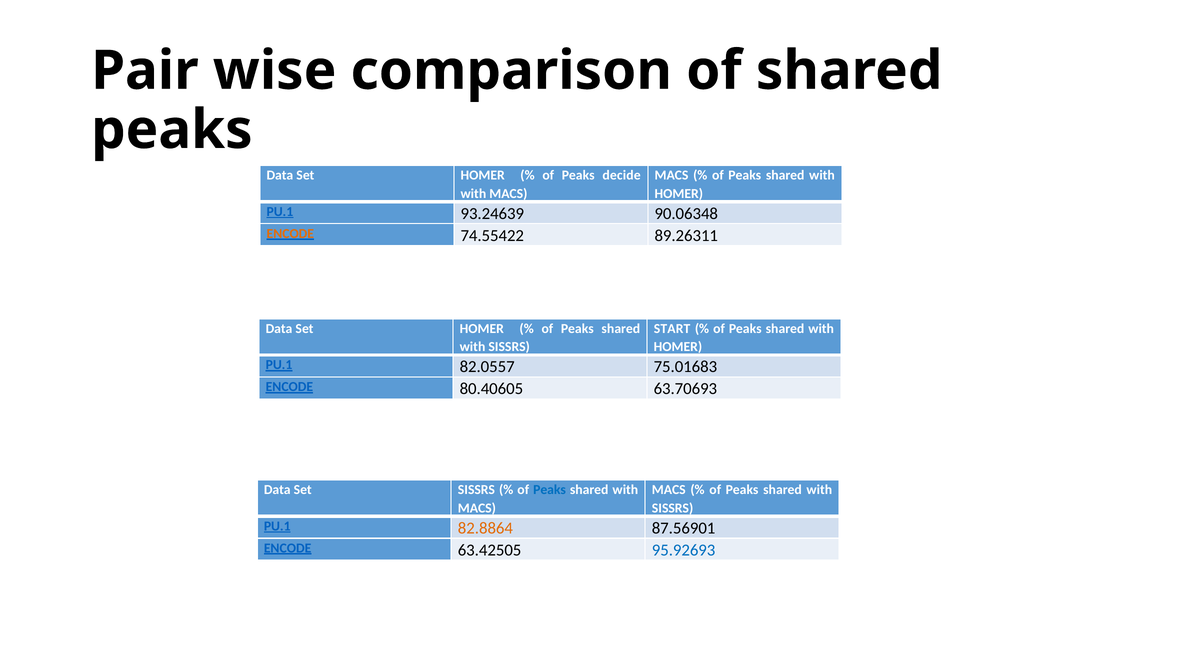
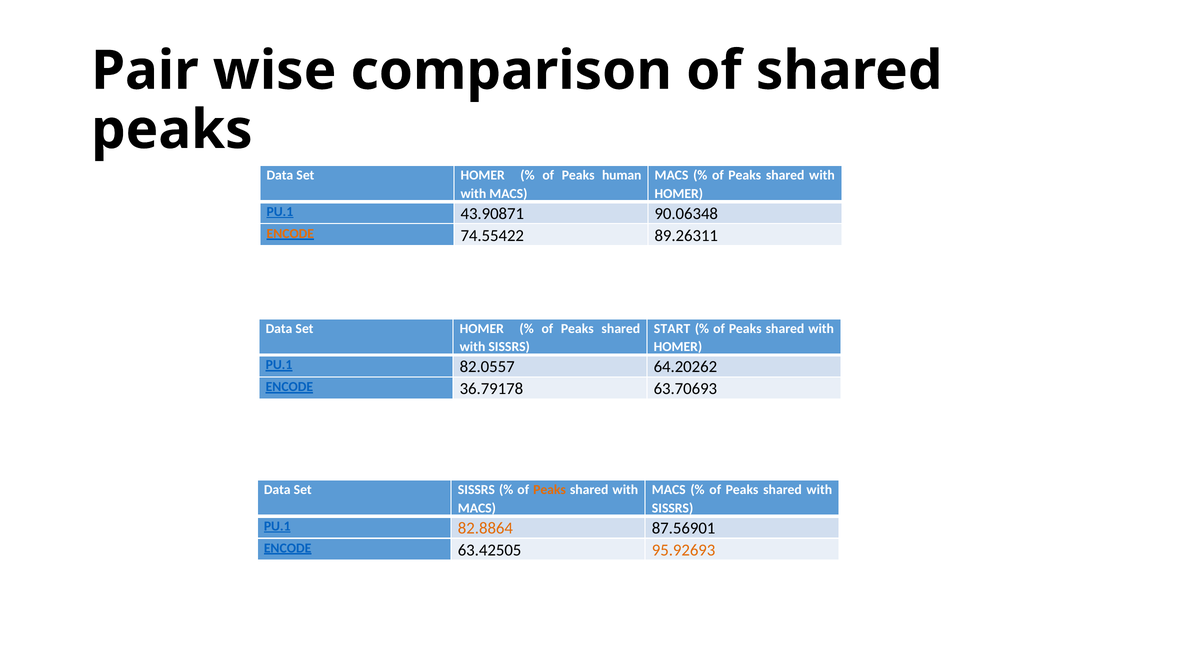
decide: decide -> human
93.24639: 93.24639 -> 43.90871
75.01683: 75.01683 -> 64.20262
80.40605: 80.40605 -> 36.79178
Peaks at (550, 490) colour: blue -> orange
95.92693 colour: blue -> orange
